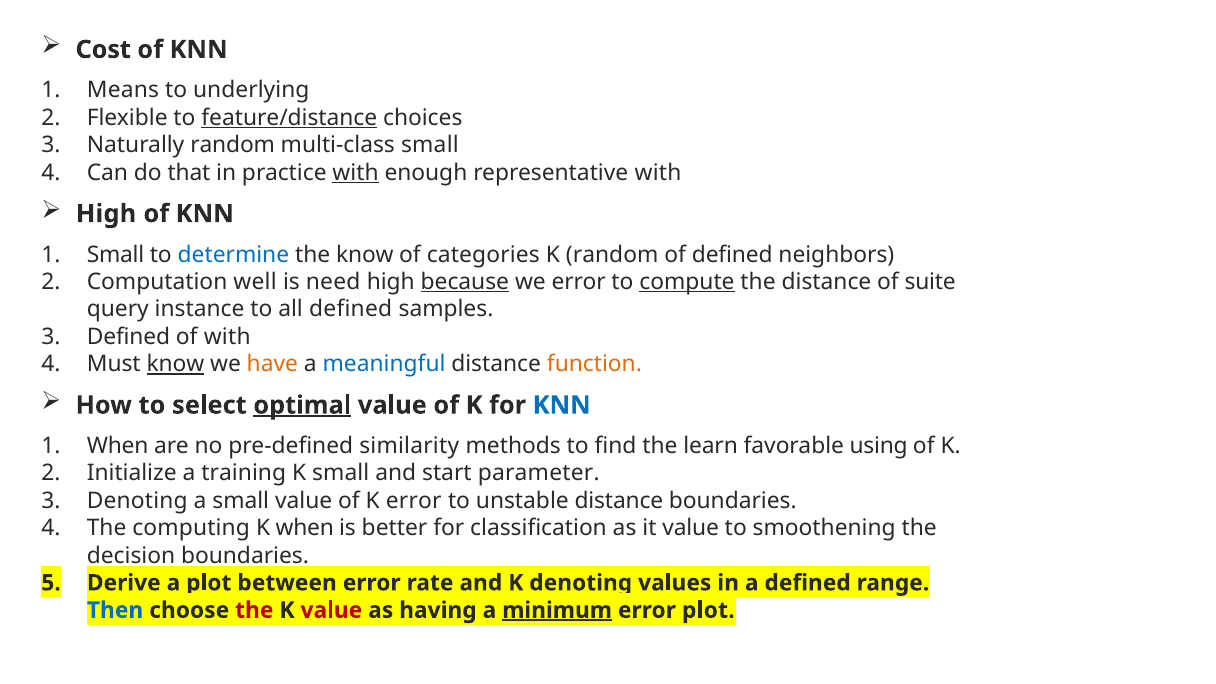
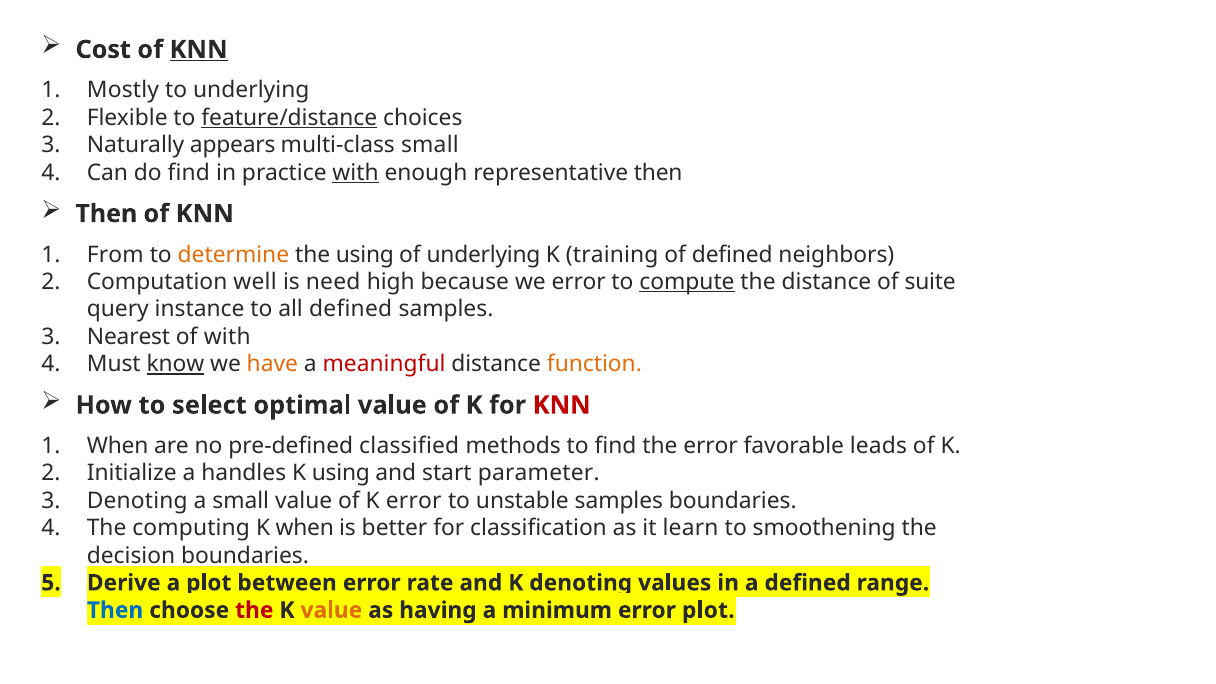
KNN at (199, 50) underline: none -> present
Means: Means -> Mostly
Naturally random: random -> appears
do that: that -> find
representative with: with -> then
High at (106, 214): High -> Then
Small at (116, 255): Small -> From
determine colour: blue -> orange
the know: know -> using
of categories: categories -> underlying
K random: random -> training
because underline: present -> none
Defined at (129, 337): Defined -> Nearest
meaningful colour: blue -> red
optimal underline: present -> none
KNN at (562, 405) colour: blue -> red
similarity: similarity -> classified
the learn: learn -> error
using: using -> leads
training: training -> handles
K small: small -> using
unstable distance: distance -> samples
it value: value -> learn
value at (331, 610) colour: red -> orange
minimum underline: present -> none
